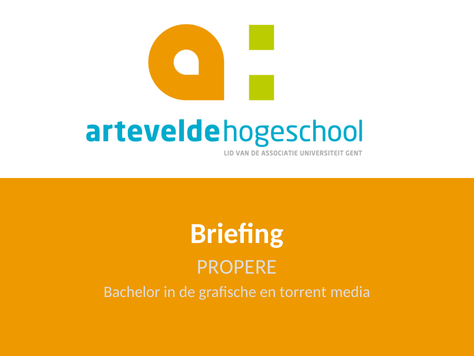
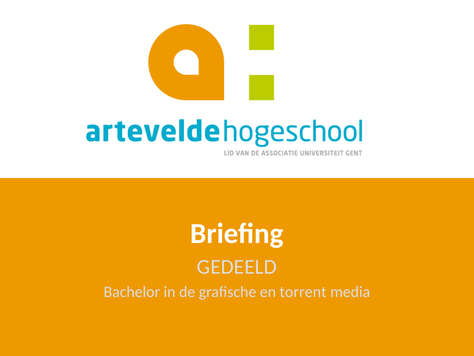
PROPERE: PROPERE -> GEDEELD
